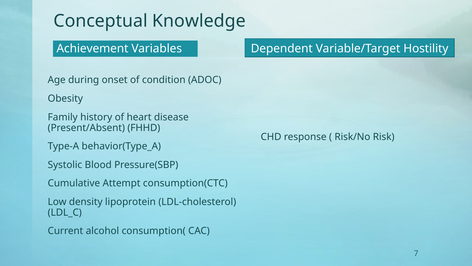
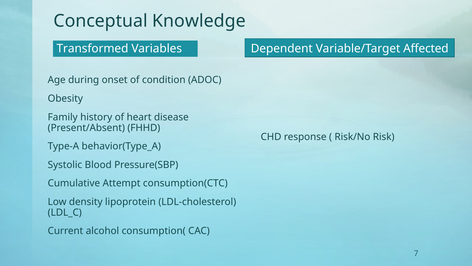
Hostility: Hostility -> Affected
Achievement: Achievement -> Transformed
